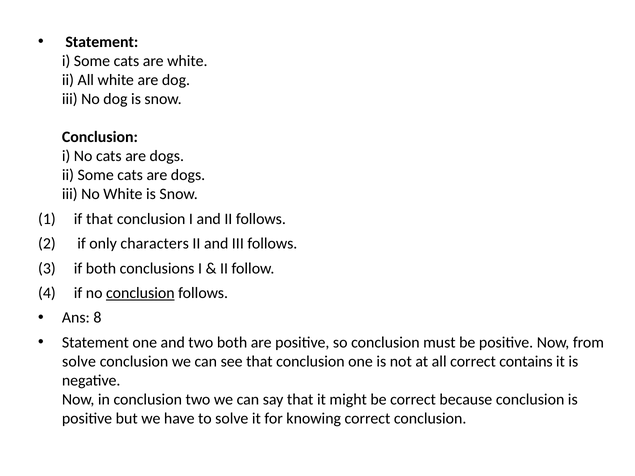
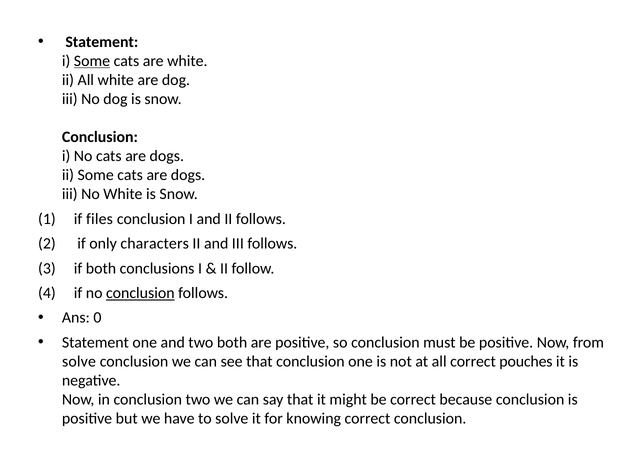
Some at (92, 61) underline: none -> present
if that: that -> files
8: 8 -> 0
contains: contains -> pouches
